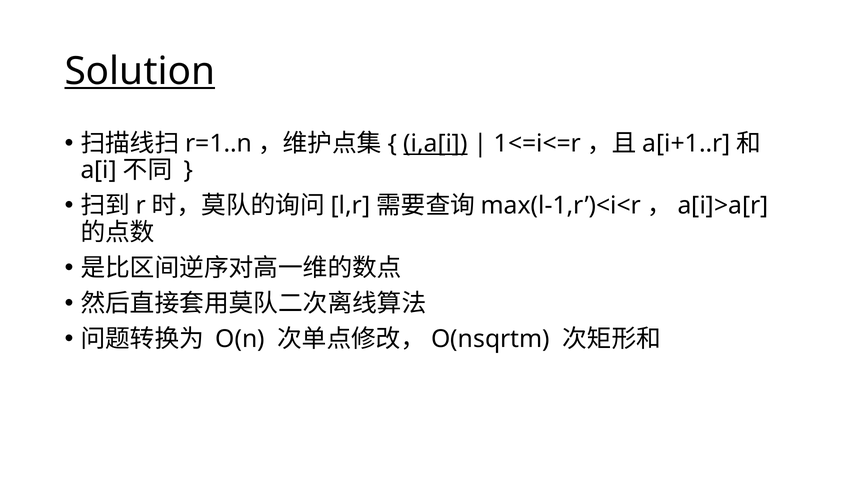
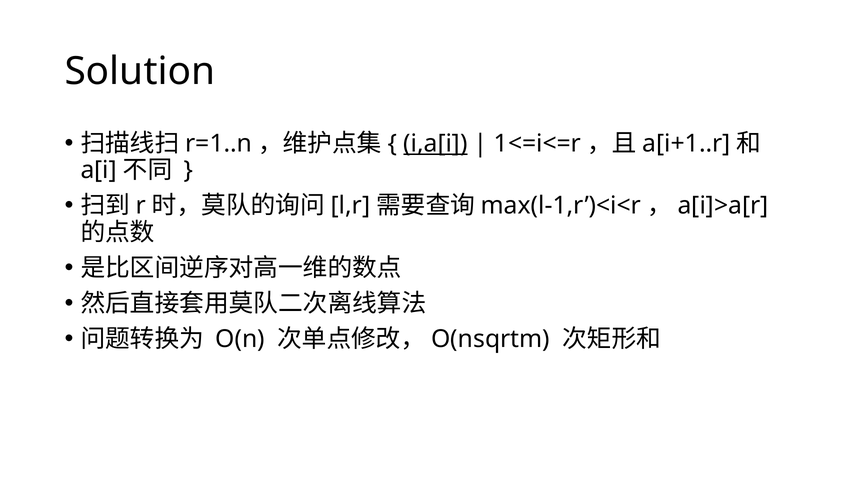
Solution underline: present -> none
